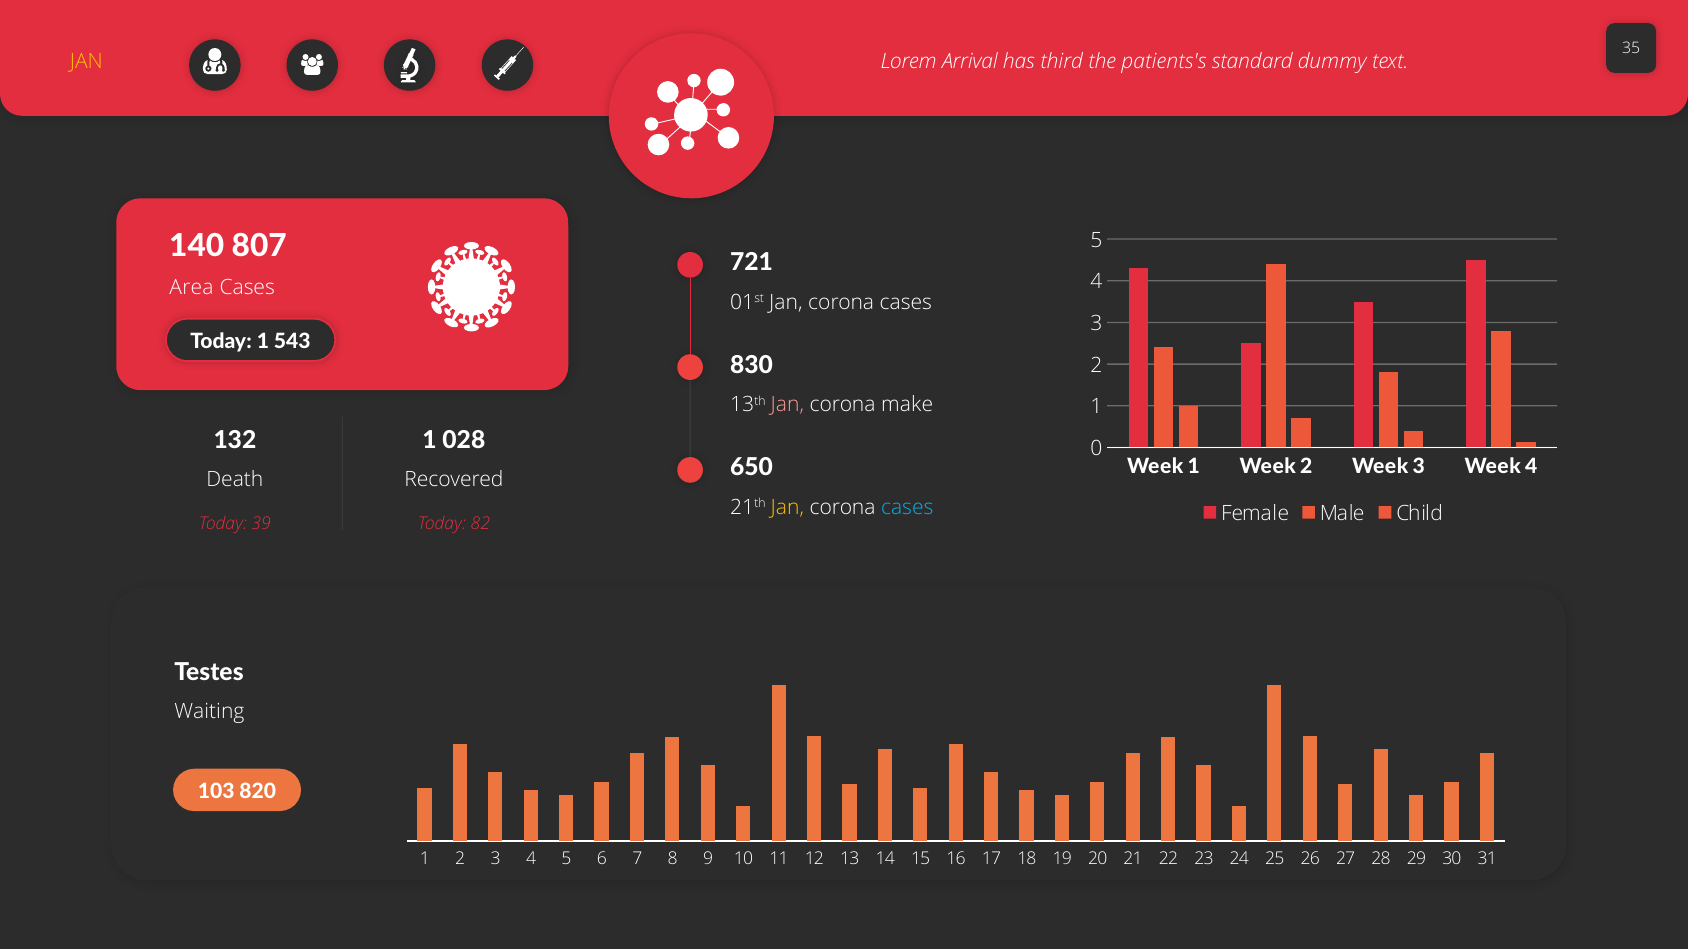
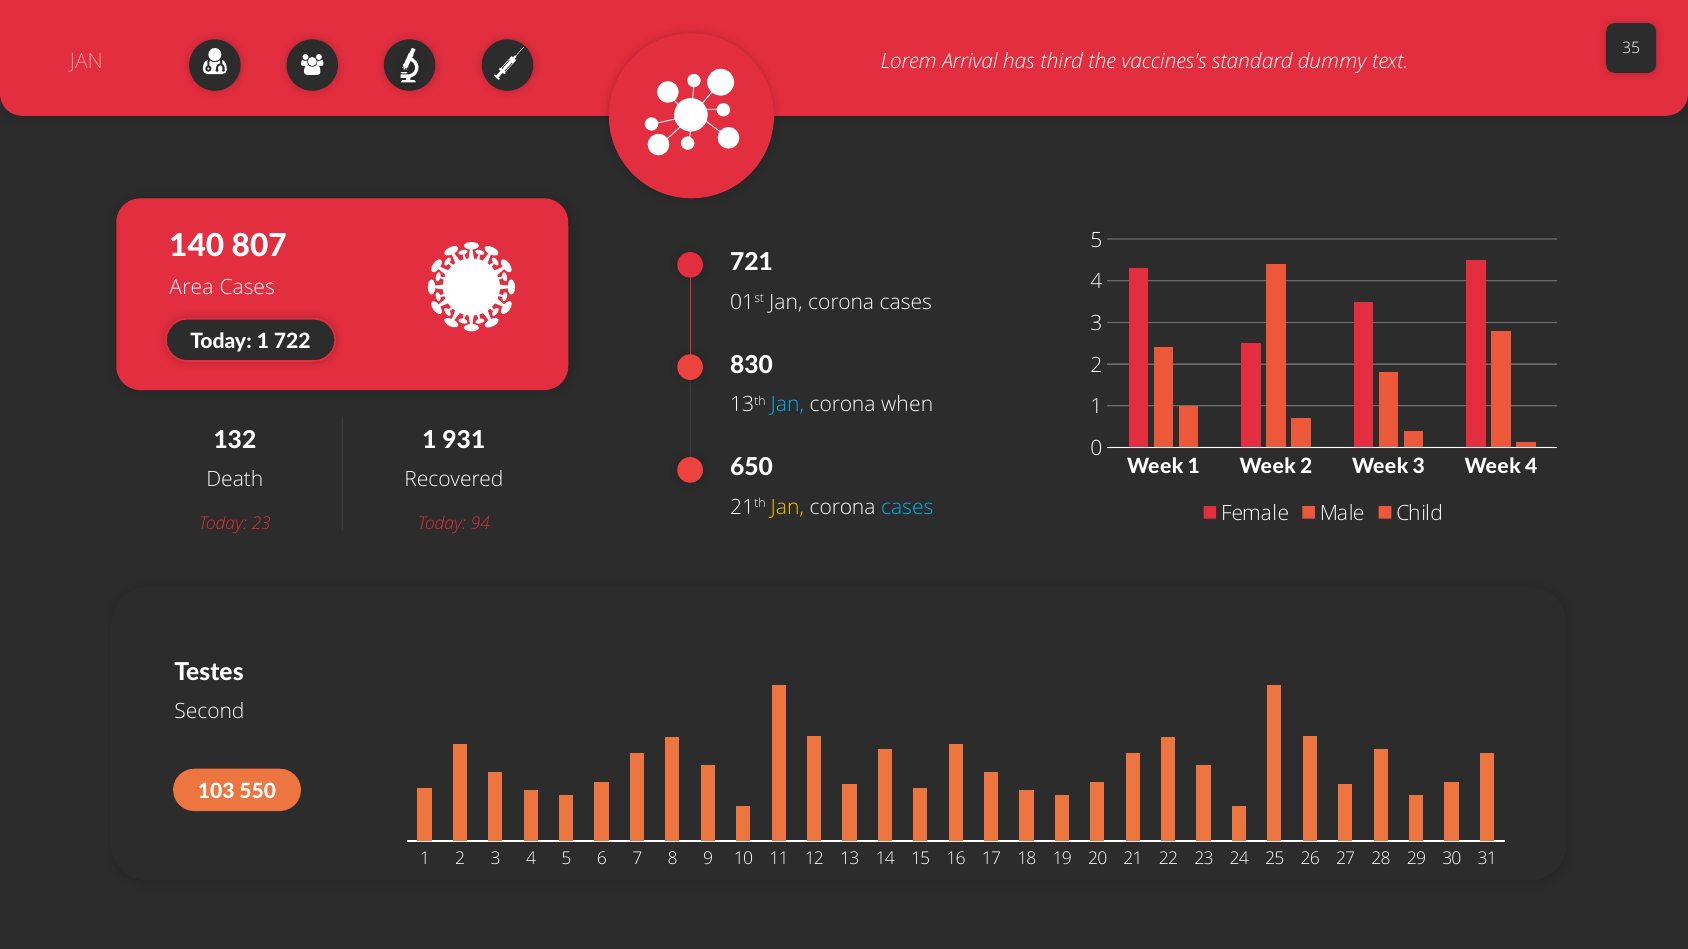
JAN at (86, 62) colour: yellow -> pink
patients's: patients's -> vaccines's
543: 543 -> 722
Jan at (787, 405) colour: pink -> light blue
make: make -> when
028: 028 -> 931
Today 39: 39 -> 23
82: 82 -> 94
Waiting: Waiting -> Second
820: 820 -> 550
